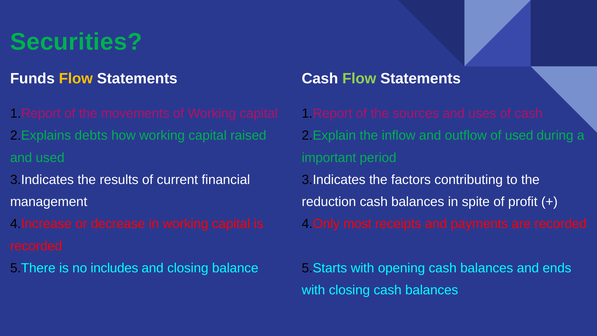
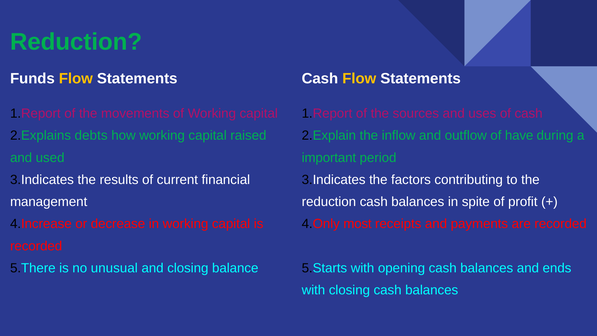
Securities at (76, 42): Securities -> Reduction
Flow at (359, 78) colour: light green -> yellow
of used: used -> have
includes: includes -> unusual
